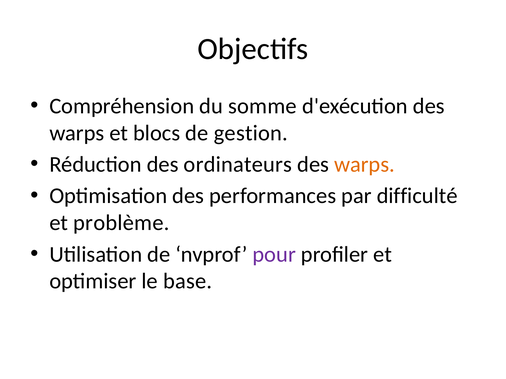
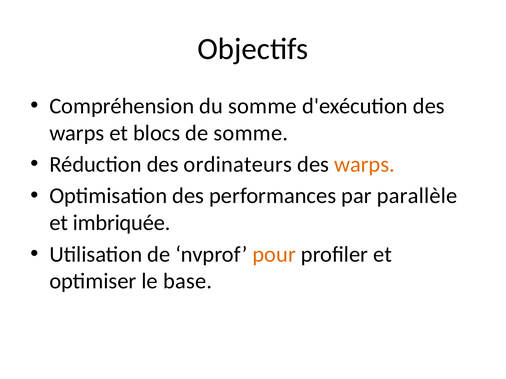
de gestion: gestion -> somme
difficulté: difficulté -> parallèle
problème: problème -> imbriquée
pour colour: purple -> orange
